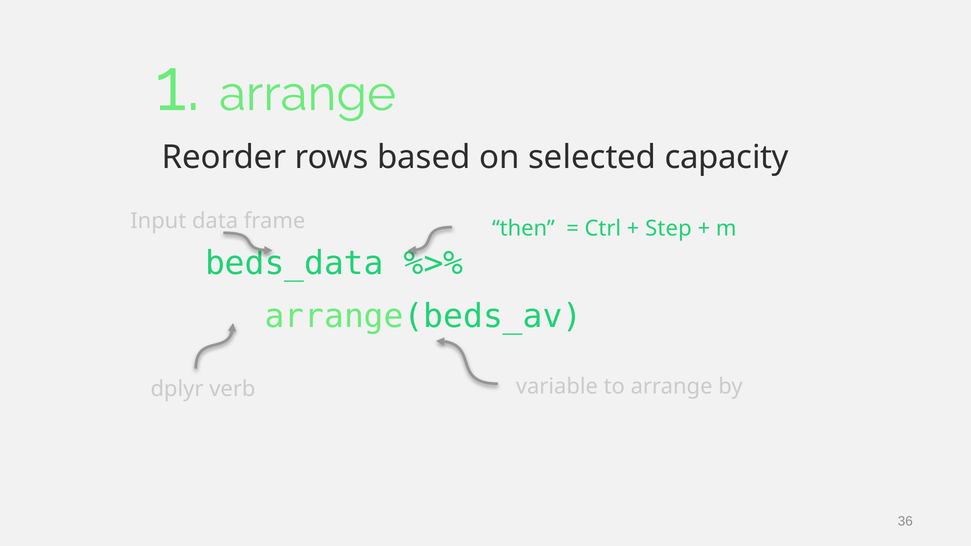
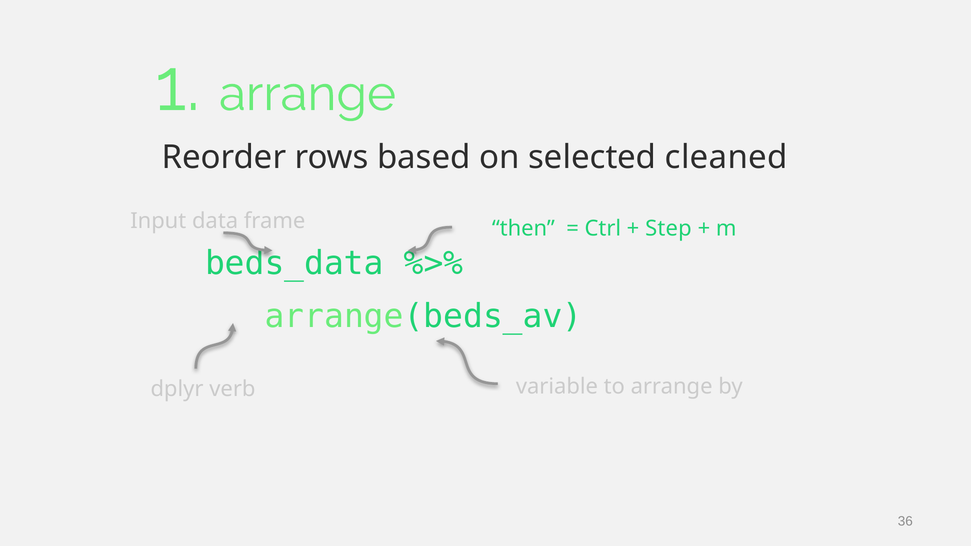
capacity: capacity -> cleaned
